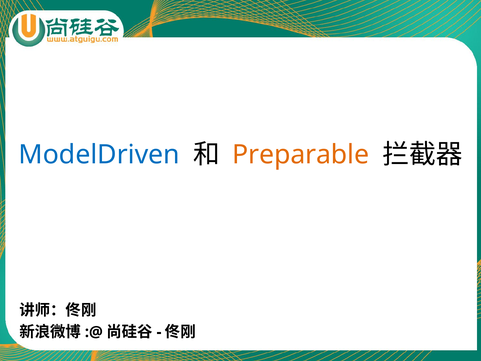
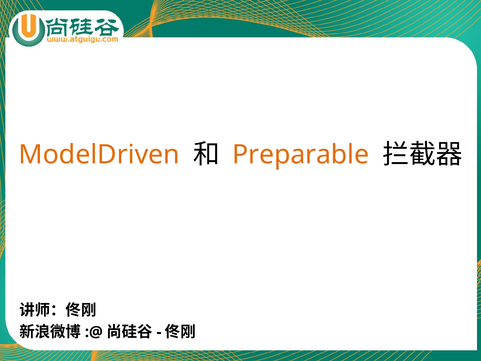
ModelDriven colour: blue -> orange
